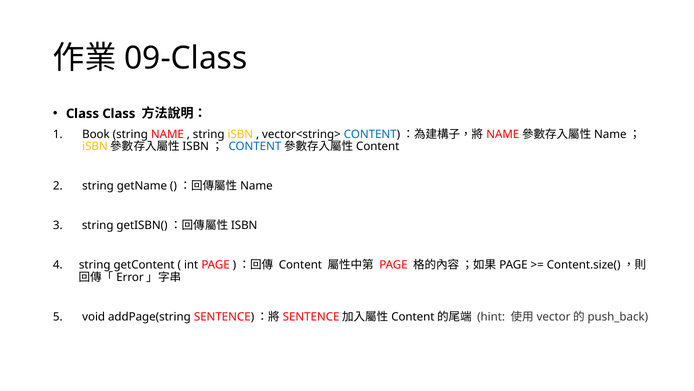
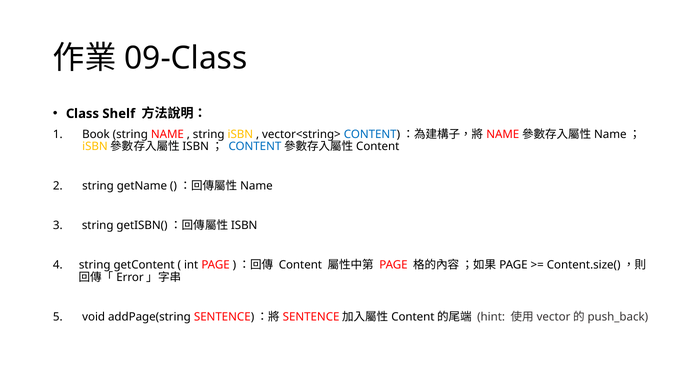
Class Class: Class -> Shelf
